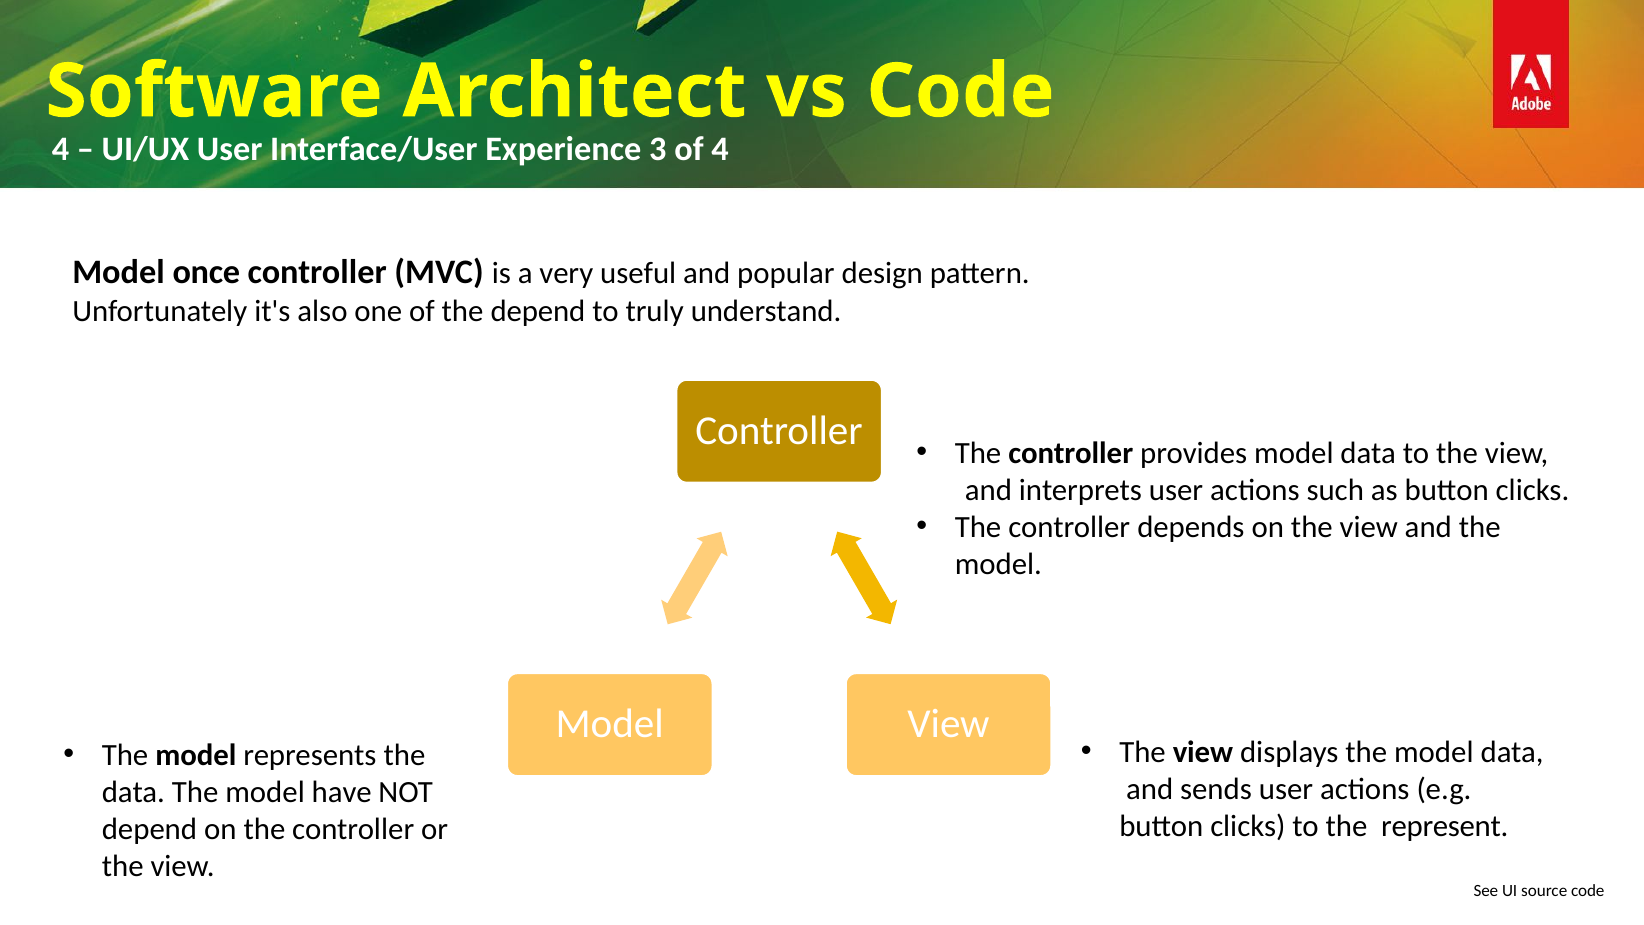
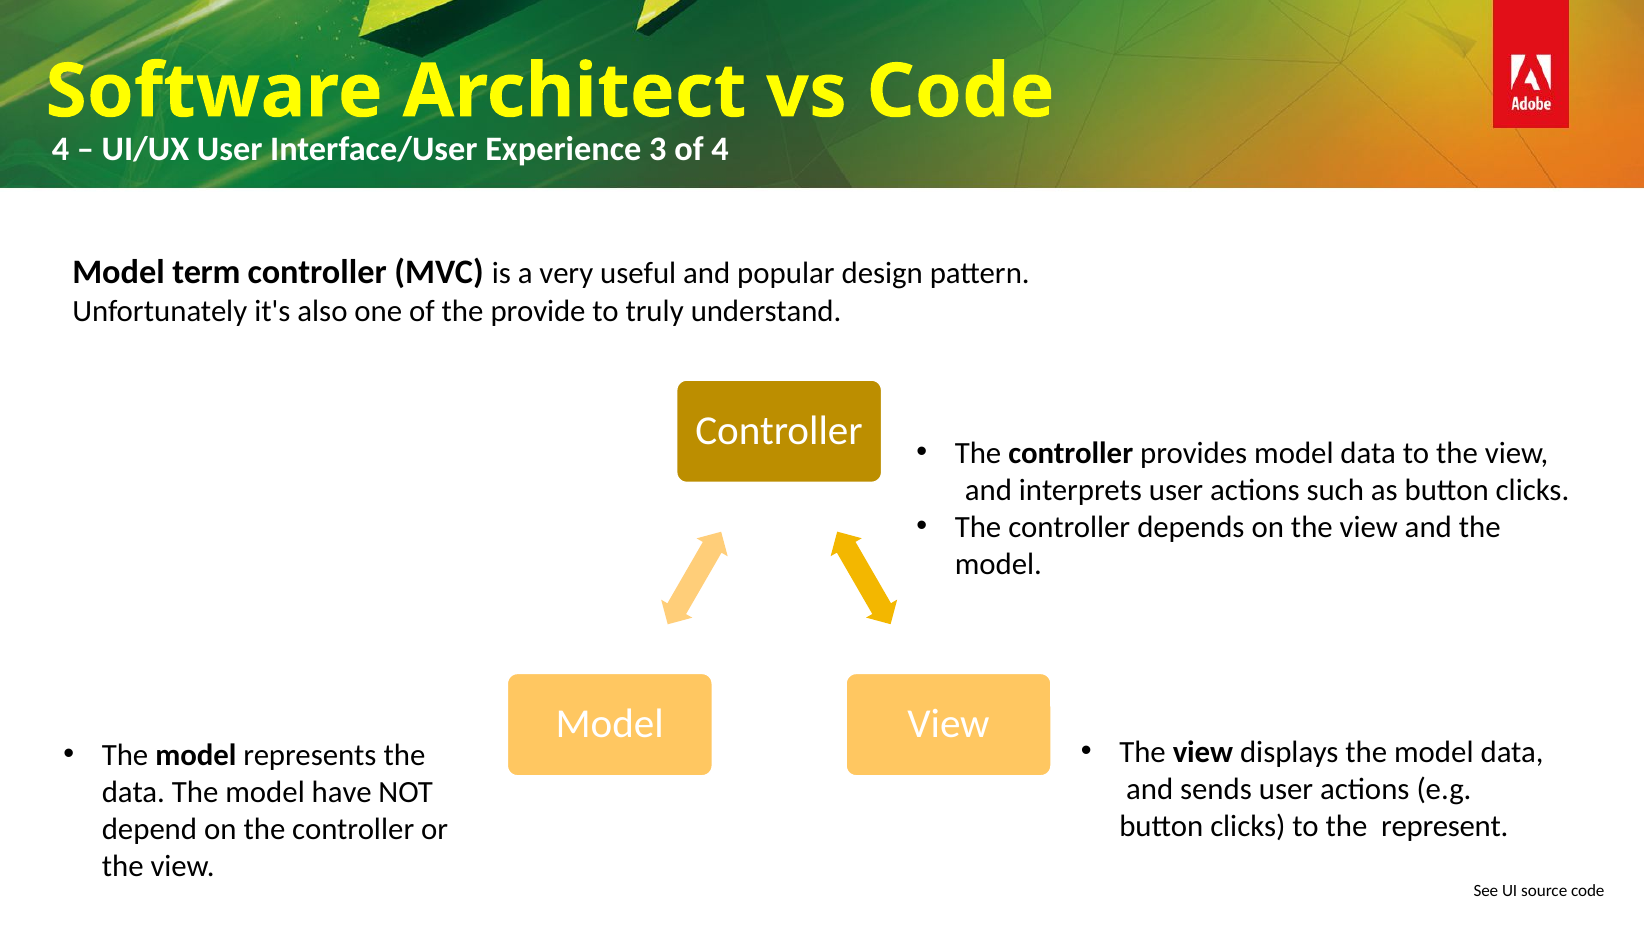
once: once -> term
the depend: depend -> provide
